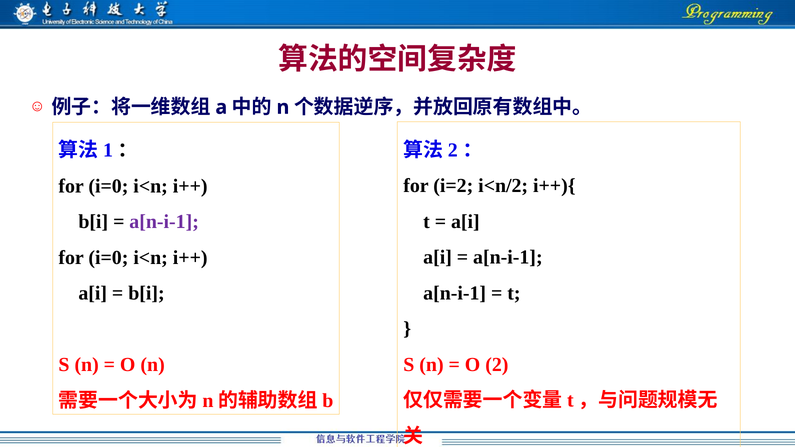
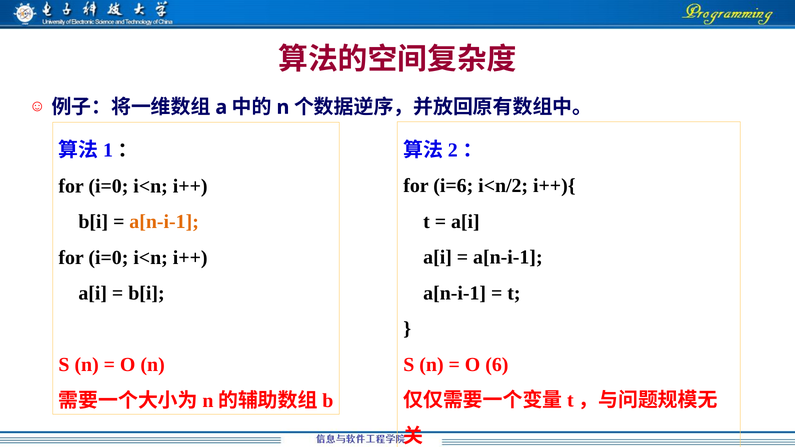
i=2: i=2 -> i=6
a[n-i-1 at (164, 222) colour: purple -> orange
2: 2 -> 6
